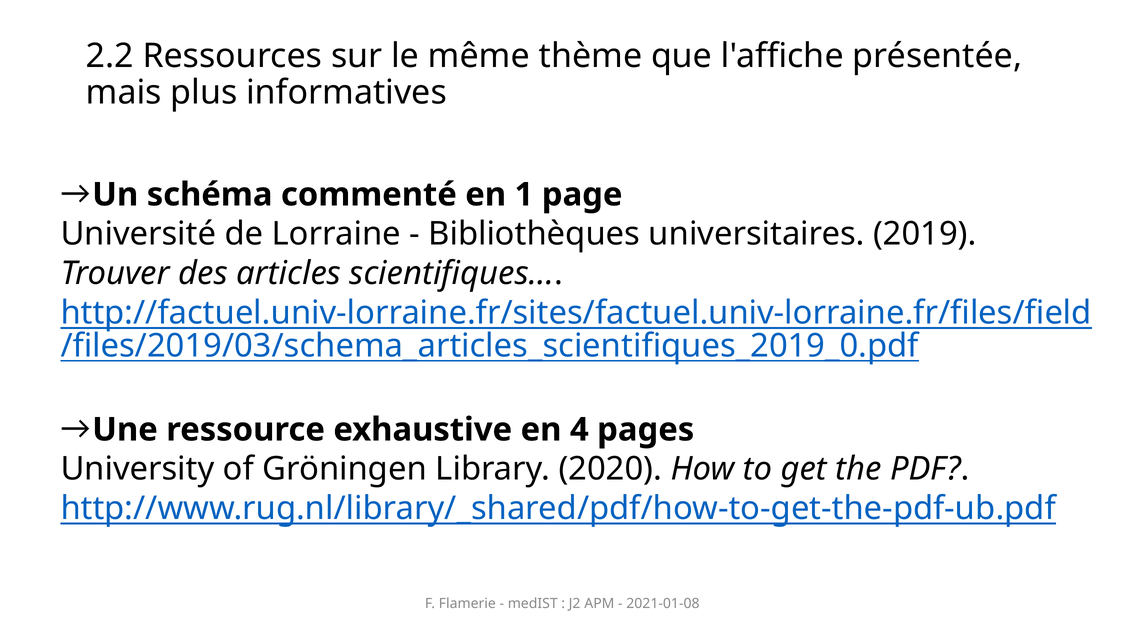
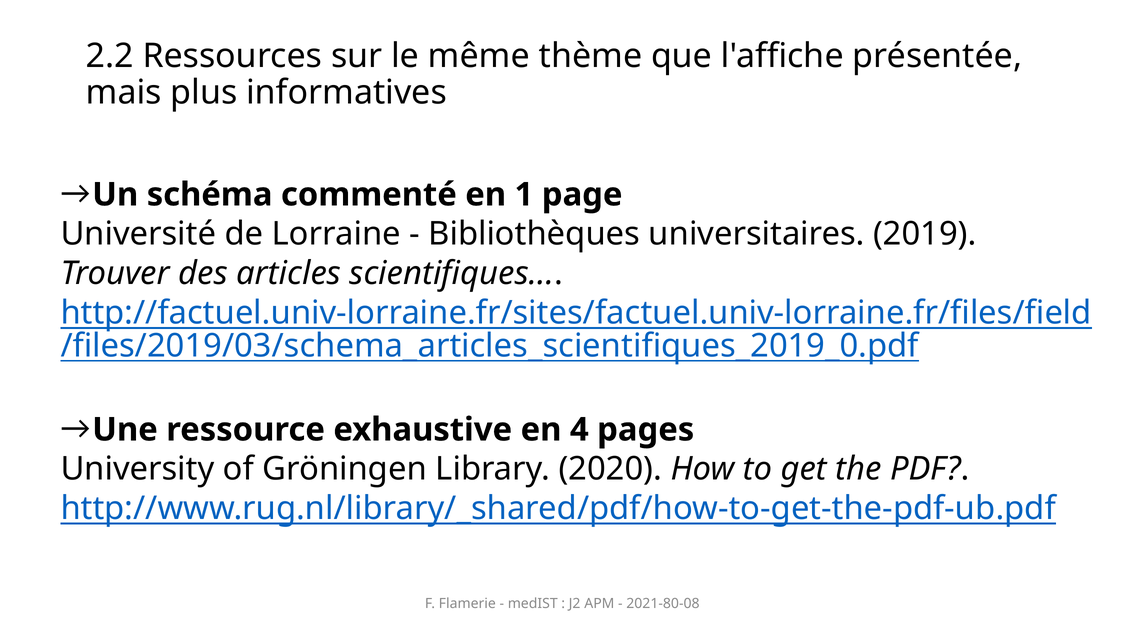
2021-01-08: 2021-01-08 -> 2021-80-08
